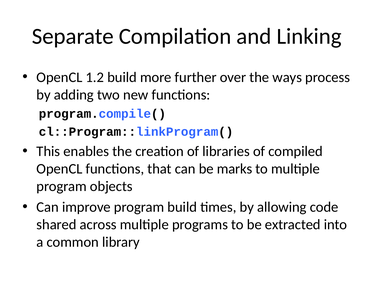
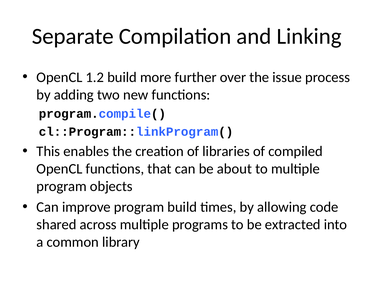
ways: ways -> issue
marks: marks -> about
